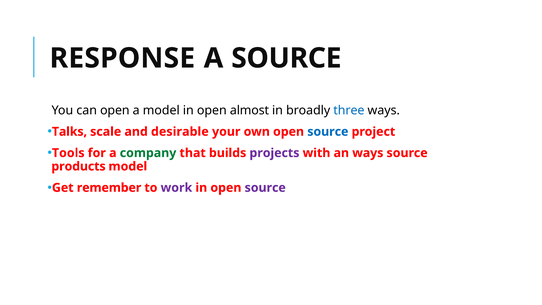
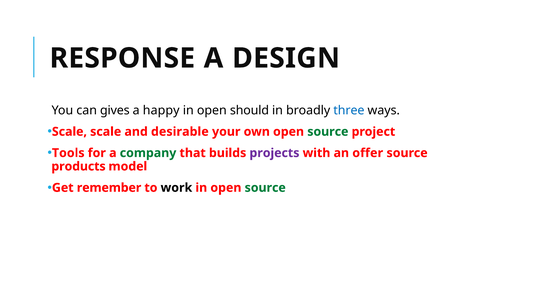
A SOURCE: SOURCE -> DESIGN
can open: open -> gives
a model: model -> happy
almost: almost -> should
Talks at (69, 132): Talks -> Scale
source at (328, 132) colour: blue -> green
an ways: ways -> offer
work colour: purple -> black
source at (265, 188) colour: purple -> green
